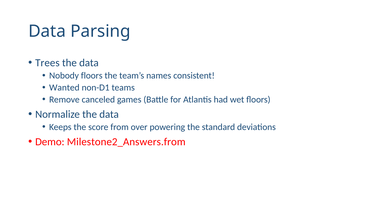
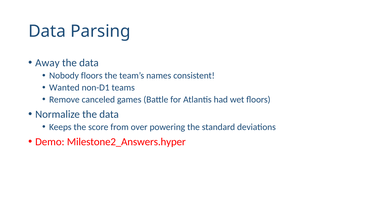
Trees: Trees -> Away
Milestone2_Answers.from: Milestone2_Answers.from -> Milestone2_Answers.hyper
